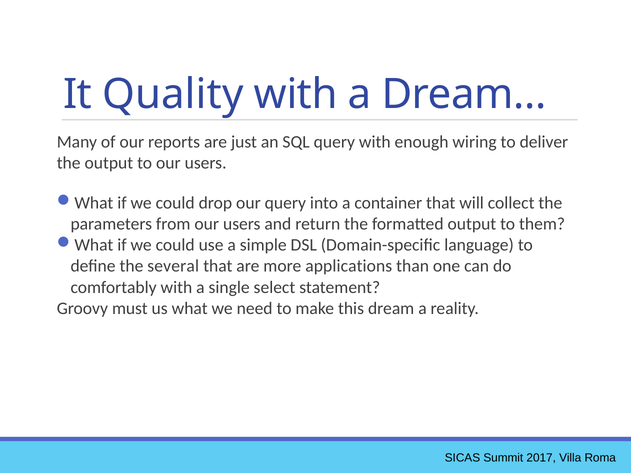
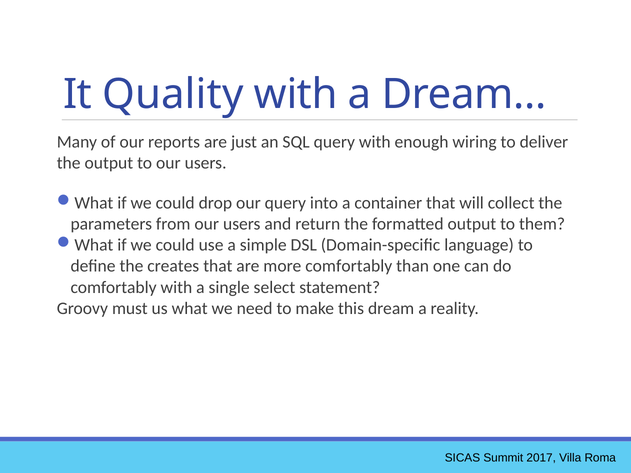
several: several -> creates
more applications: applications -> comfortably
